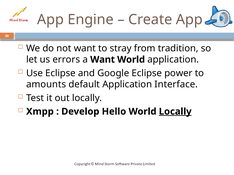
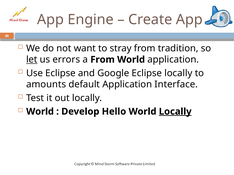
let underline: none -> present
a Want: Want -> From
Eclipse power: power -> locally
Xmpp at (40, 112): Xmpp -> World
